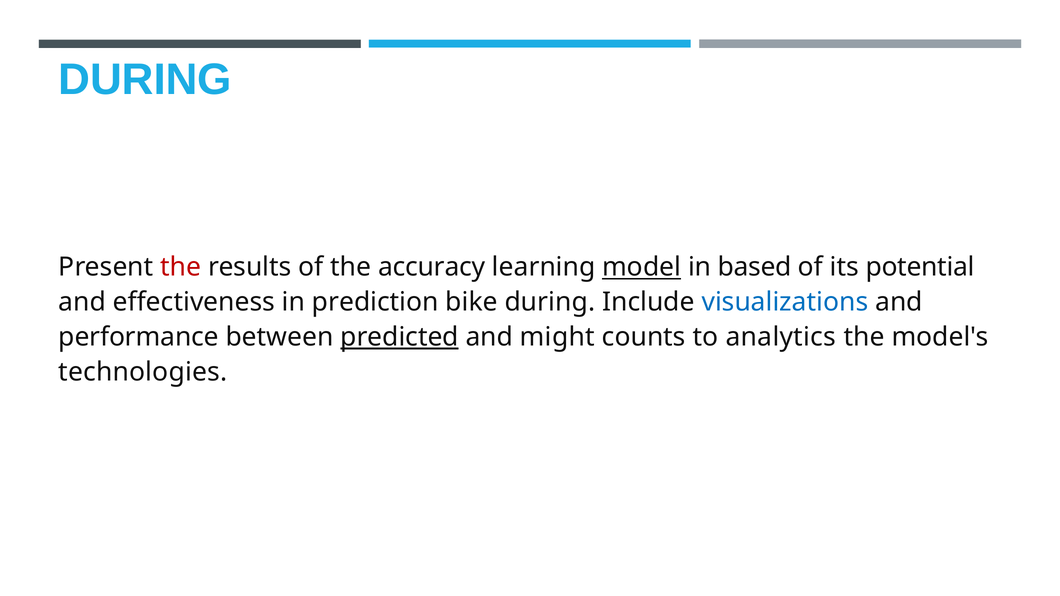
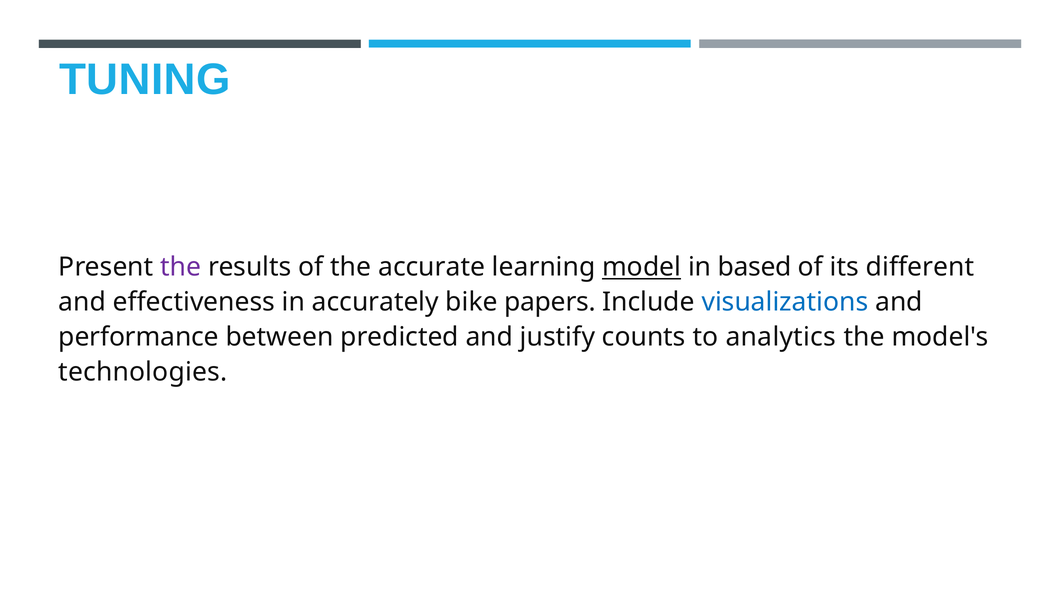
DURING at (145, 80): DURING -> TUNING
the at (181, 267) colour: red -> purple
accuracy: accuracy -> accurate
potential: potential -> different
prediction: prediction -> accurately
bike during: during -> papers
predicted underline: present -> none
might: might -> justify
